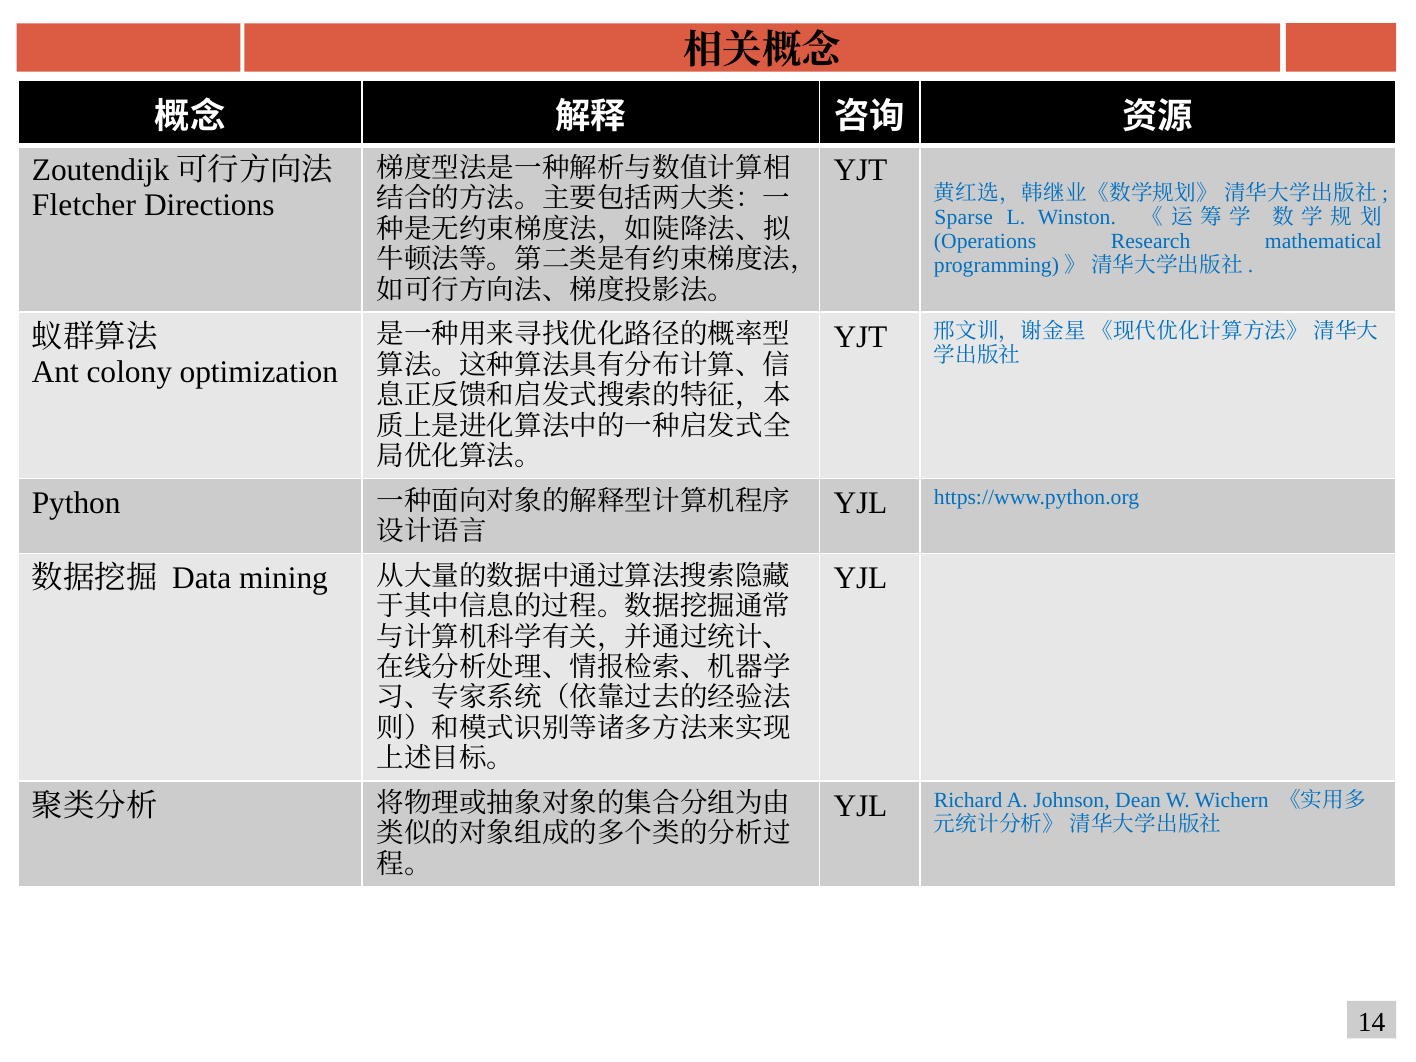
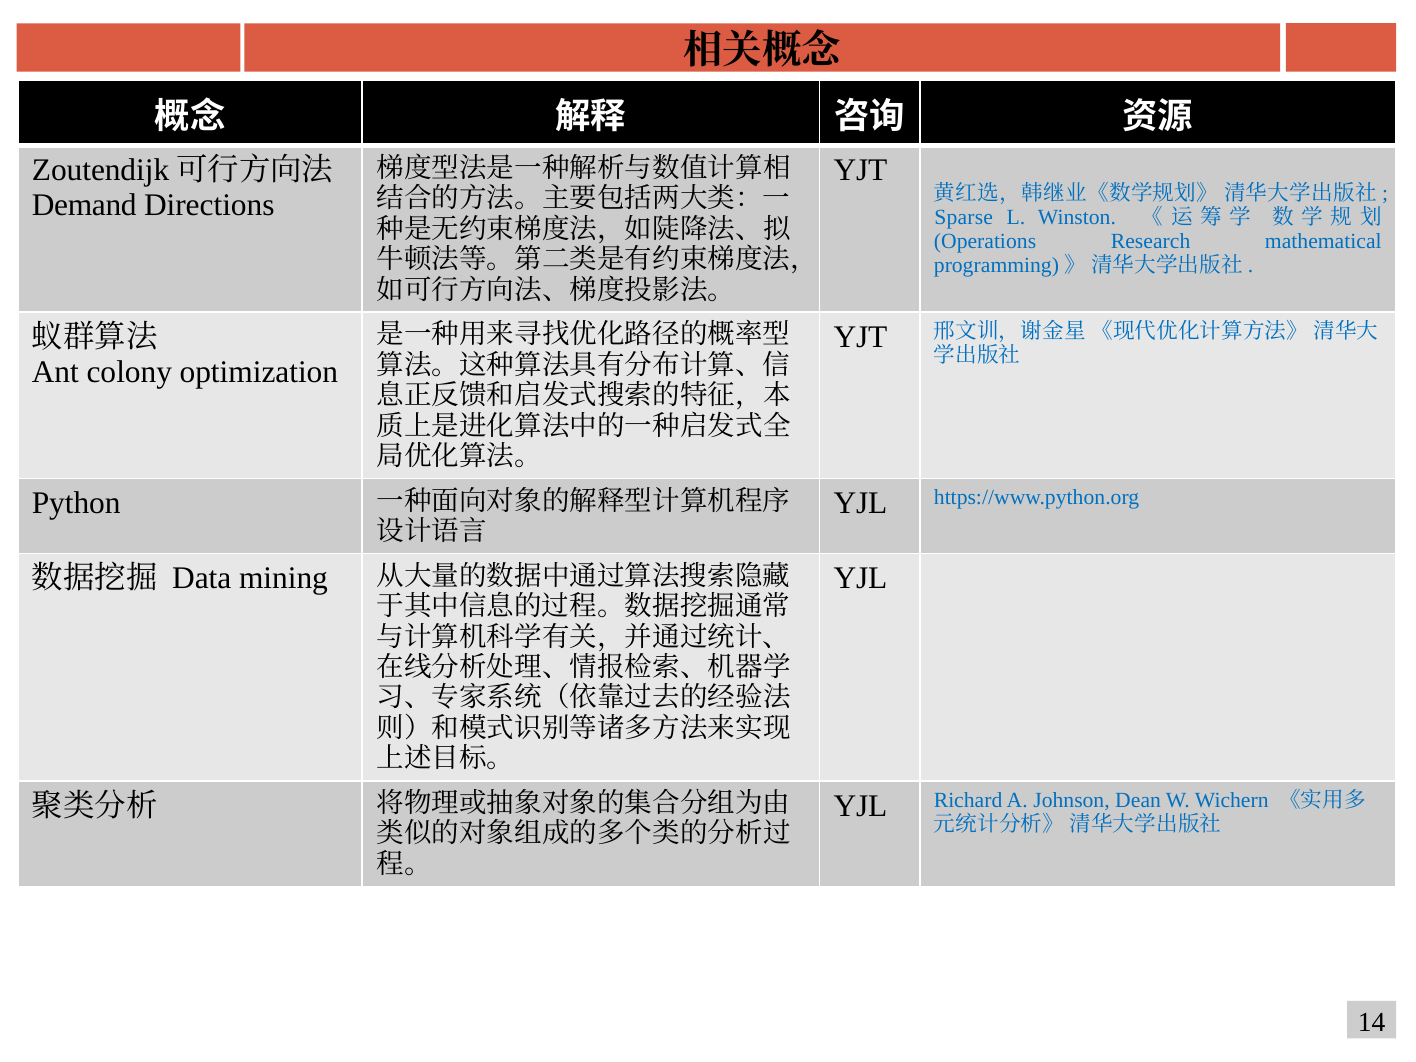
Fletcher: Fletcher -> Demand
